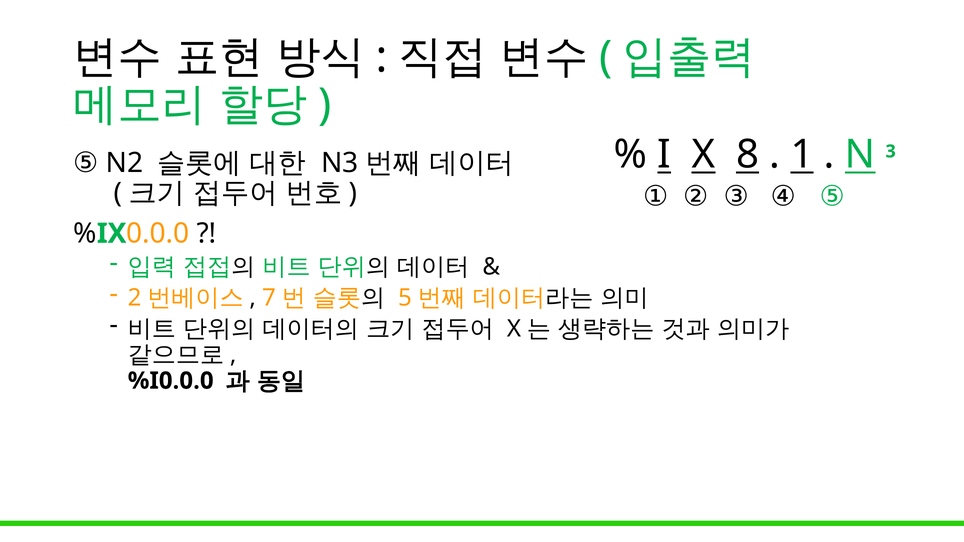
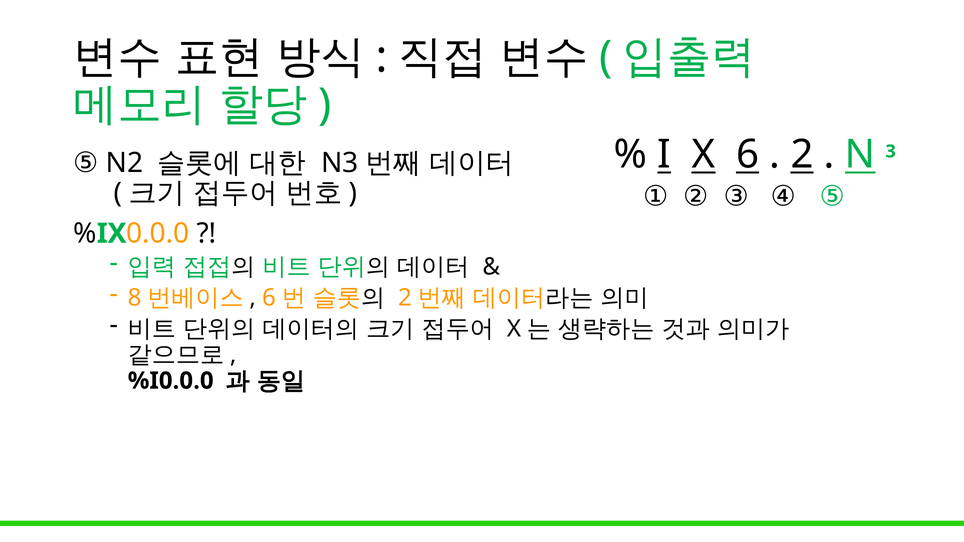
X 8: 8 -> 6
1 at (802, 154): 1 -> 2
2: 2 -> 8
7 at (269, 298): 7 -> 6
5 at (405, 298): 5 -> 2
